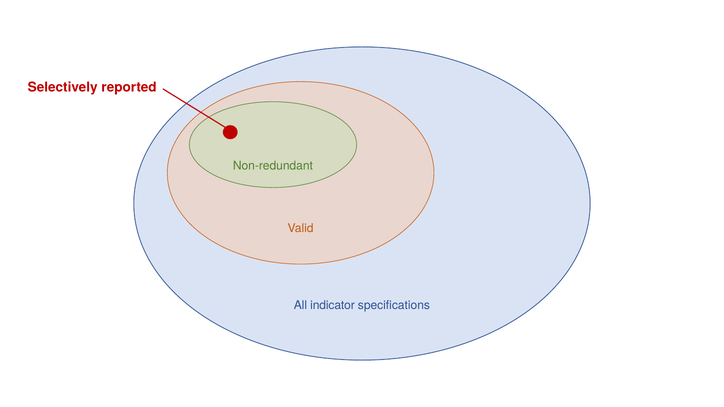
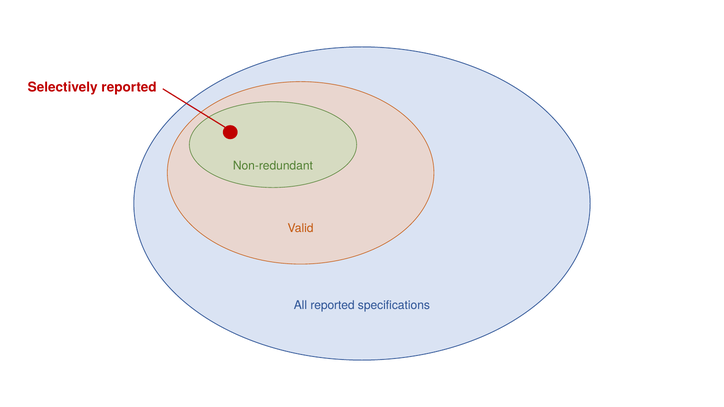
All indicator: indicator -> reported
